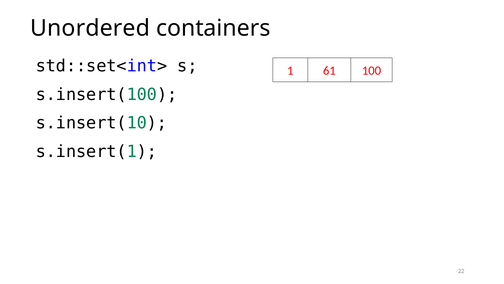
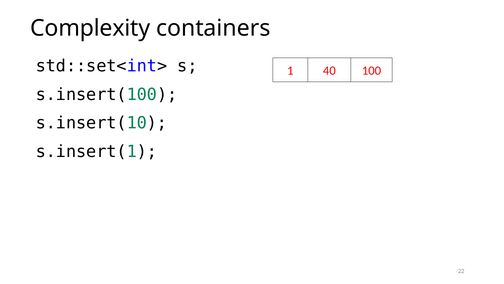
Unordered: Unordered -> Complexity
61: 61 -> 40
